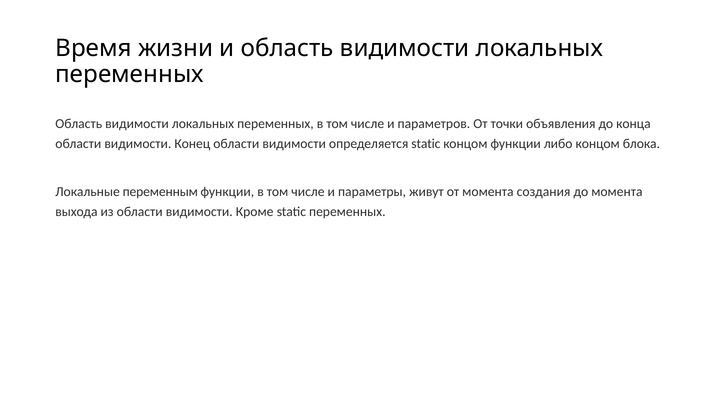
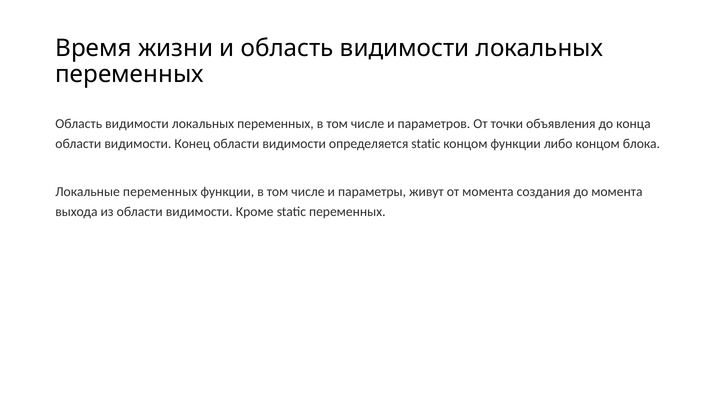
Локальные переменным: переменным -> переменных
